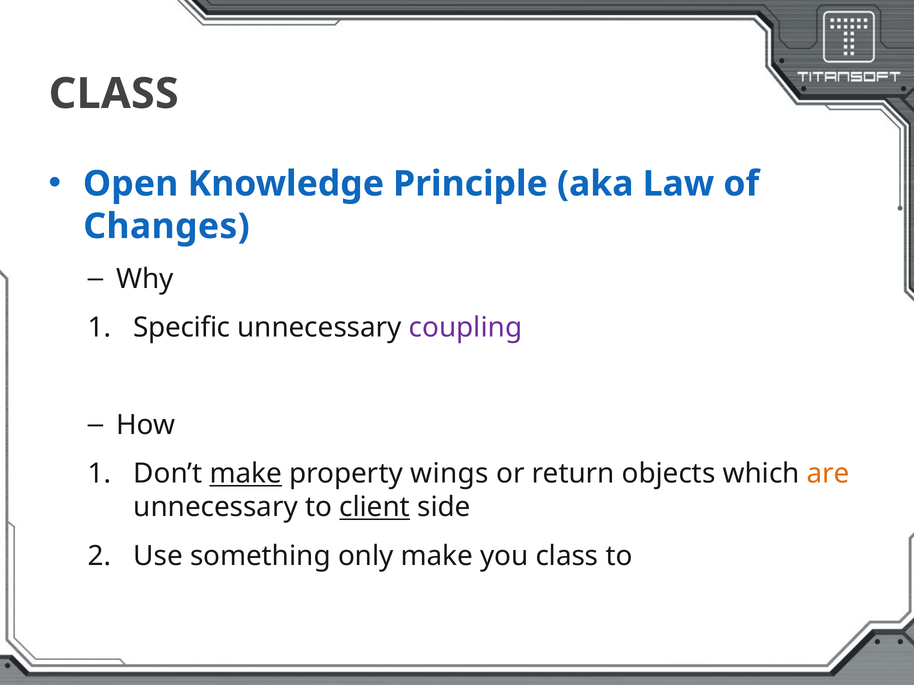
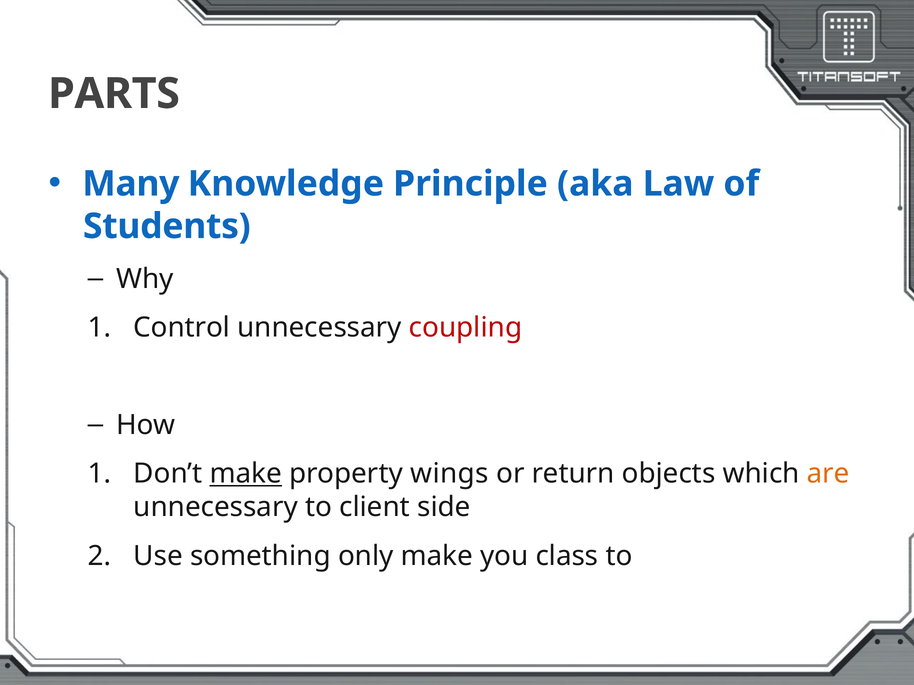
CLASS at (114, 94): CLASS -> PARTS
Open: Open -> Many
Changes: Changes -> Students
Specific: Specific -> Control
coupling colour: purple -> red
client underline: present -> none
